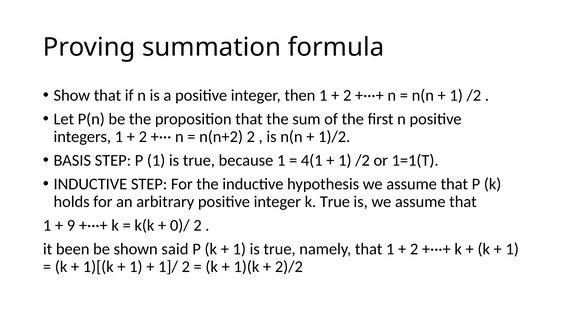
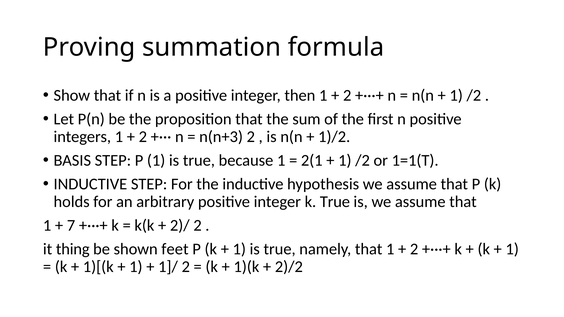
n(n+2: n(n+2 -> n(n+3
4(1: 4(1 -> 2(1
9: 9 -> 7
0)/: 0)/ -> 2)/
been: been -> thing
said: said -> feet
